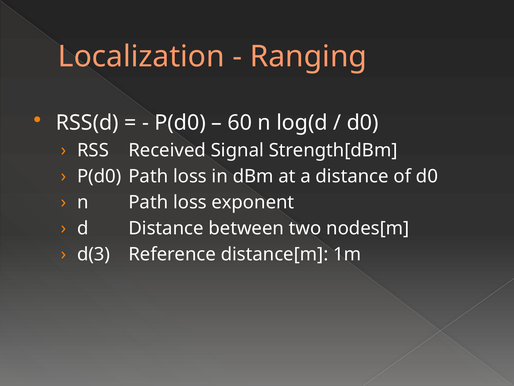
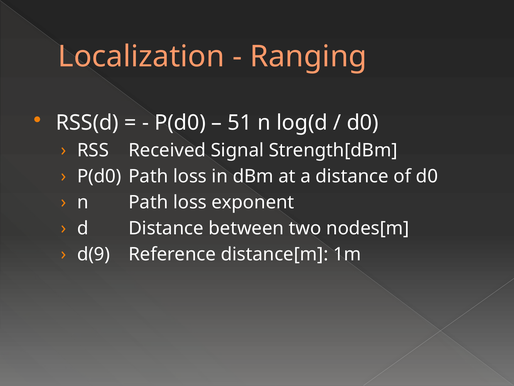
60: 60 -> 51
d(3: d(3 -> d(9
